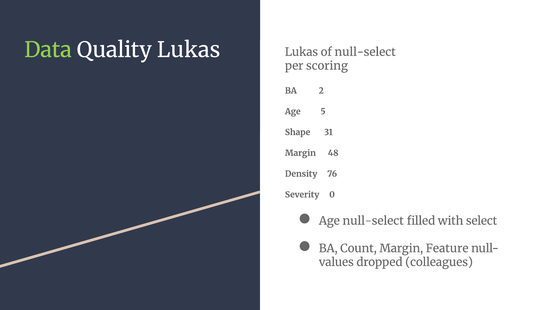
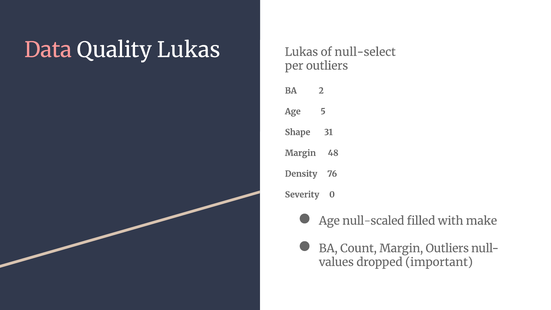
Data colour: light green -> pink
per scoring: scoring -> outliers
Age null-select: null-select -> null-scaled
select: select -> make
Margin Feature: Feature -> Outliers
colleagues: colleagues -> important
